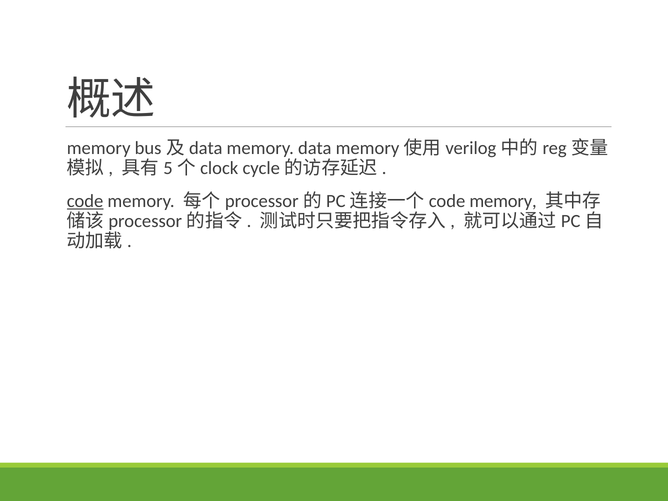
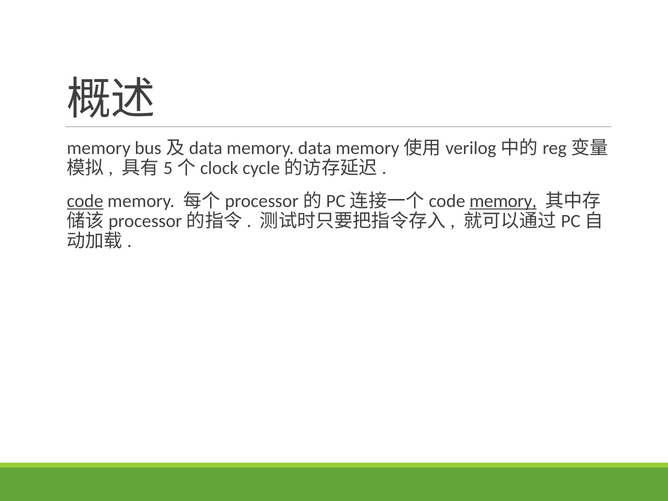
memory at (503, 201) underline: none -> present
